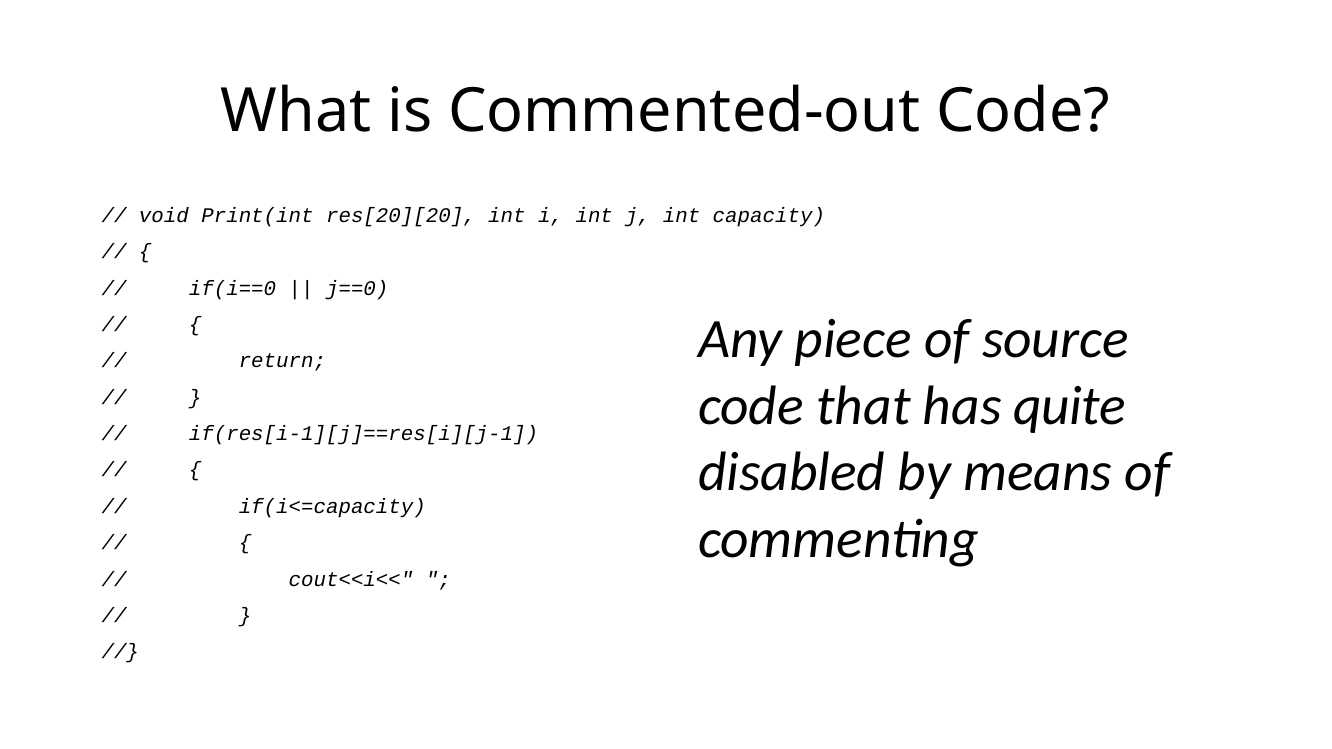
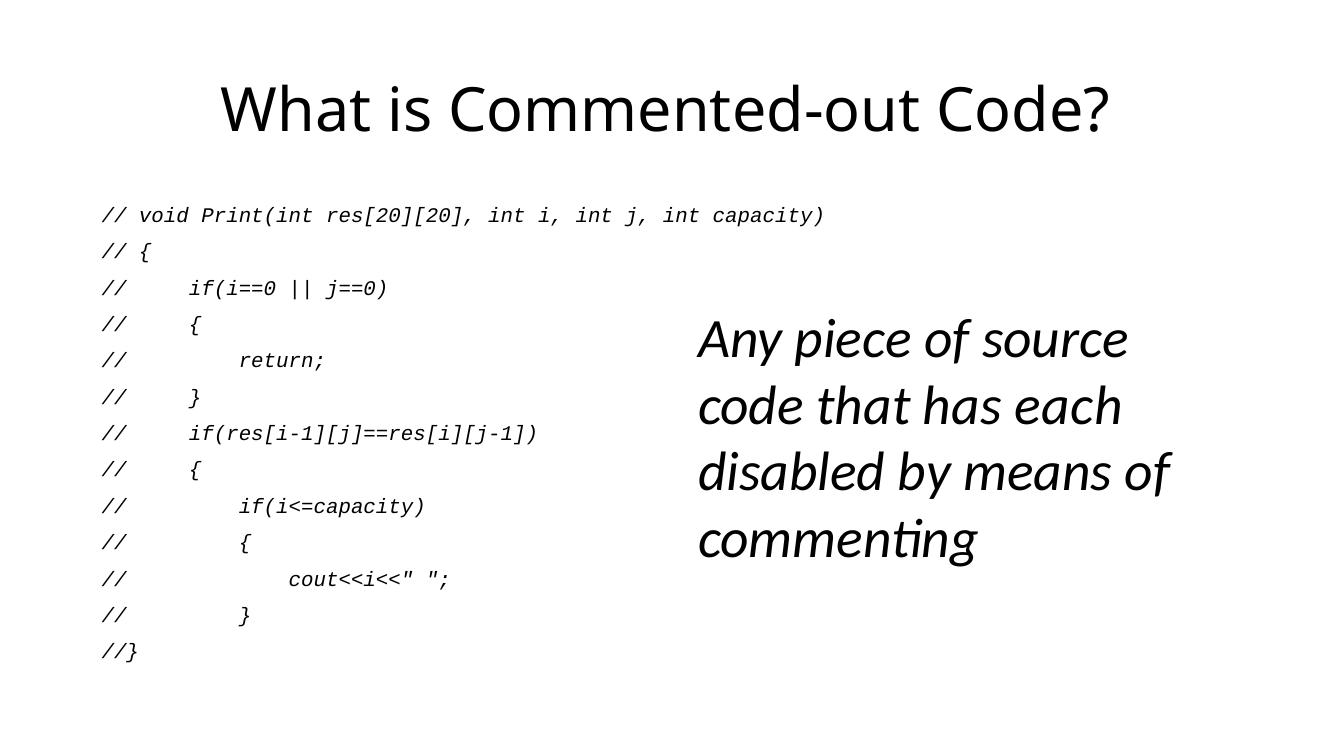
quite: quite -> each
